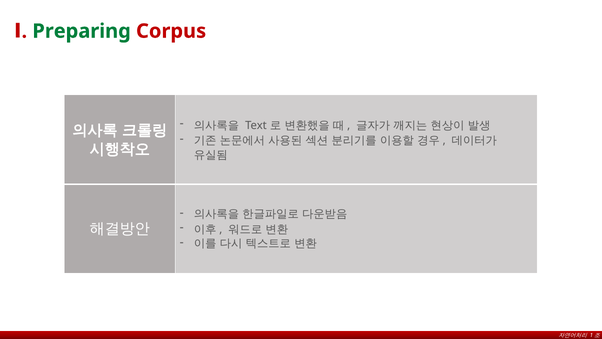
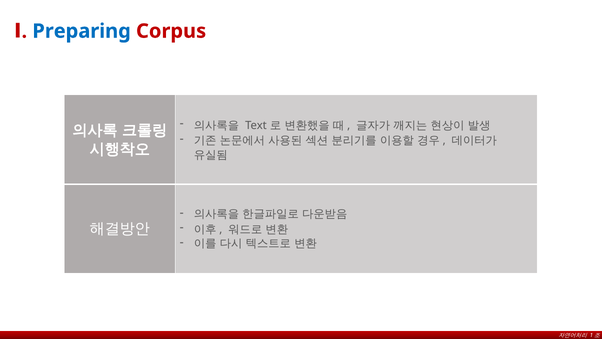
Preparing colour: green -> blue
